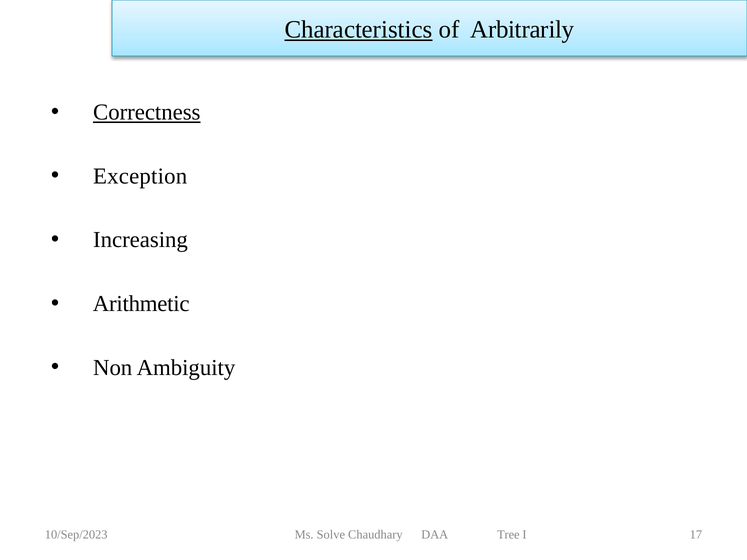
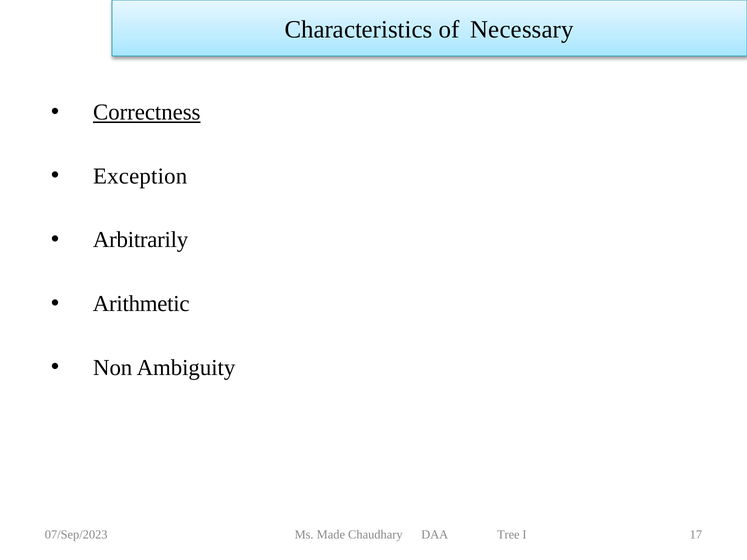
Characteristics underline: present -> none
Arbitrarily: Arbitrarily -> Necessary
Increasing: Increasing -> Arbitrarily
10/Sep/2023: 10/Sep/2023 -> 07/Sep/2023
Solve: Solve -> Made
